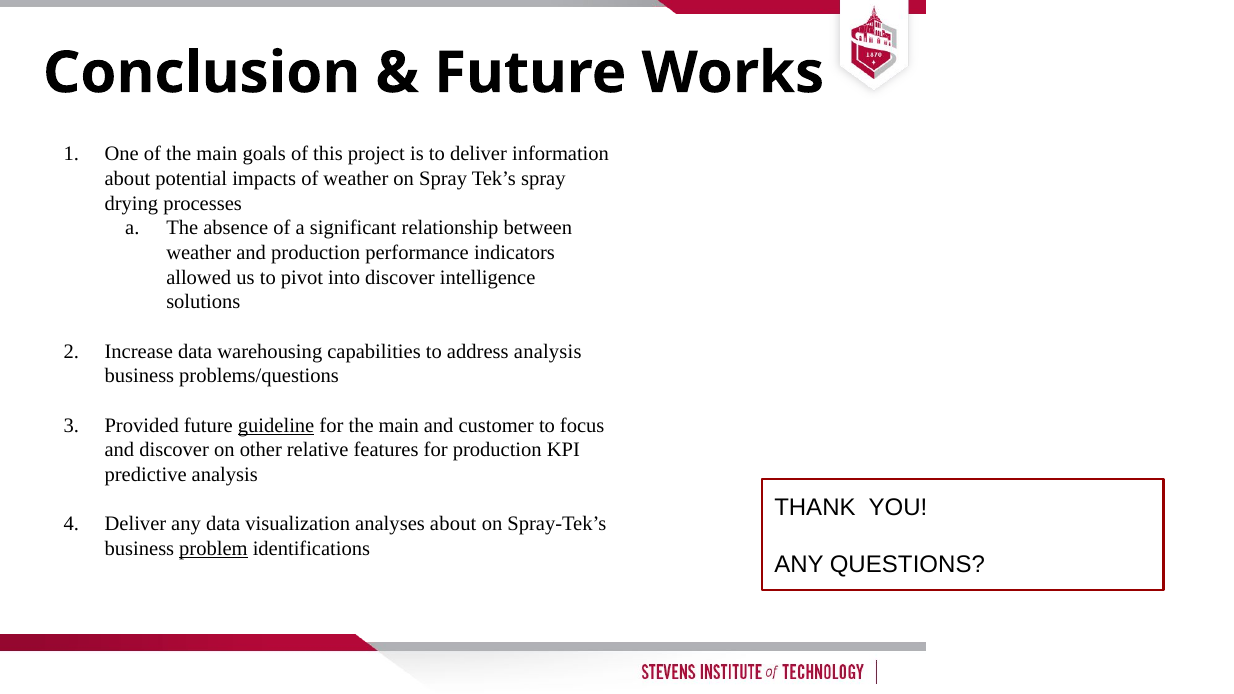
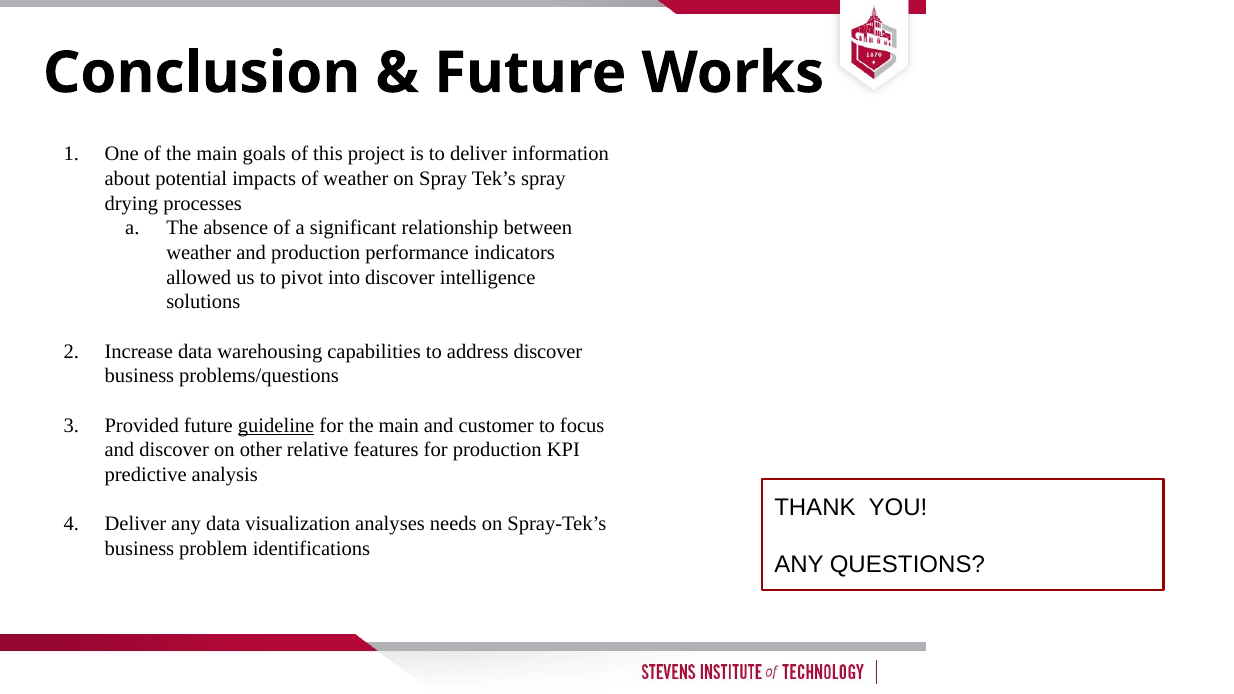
address analysis: analysis -> discover
analyses about: about -> needs
problem underline: present -> none
